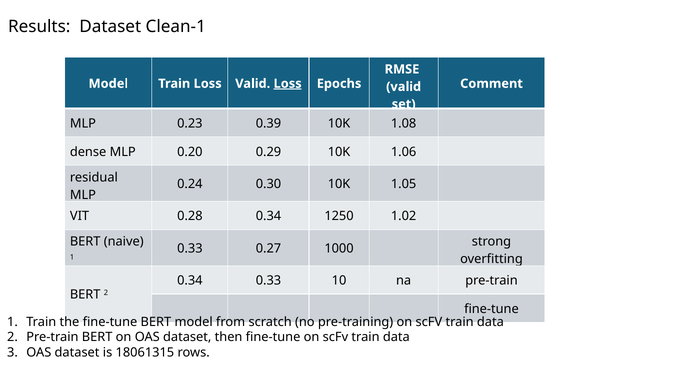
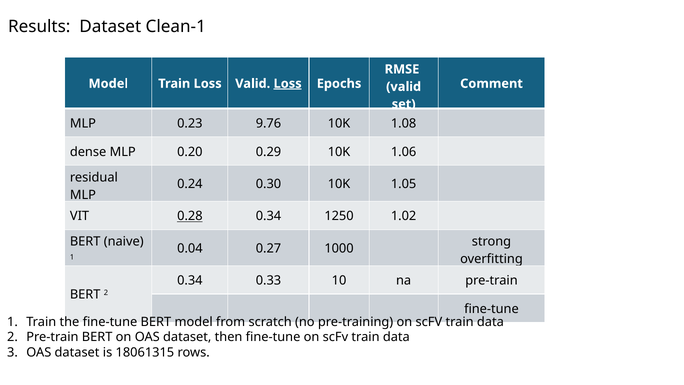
0.39: 0.39 -> 9.76
0.28 underline: none -> present
0.33 at (190, 248): 0.33 -> 0.04
